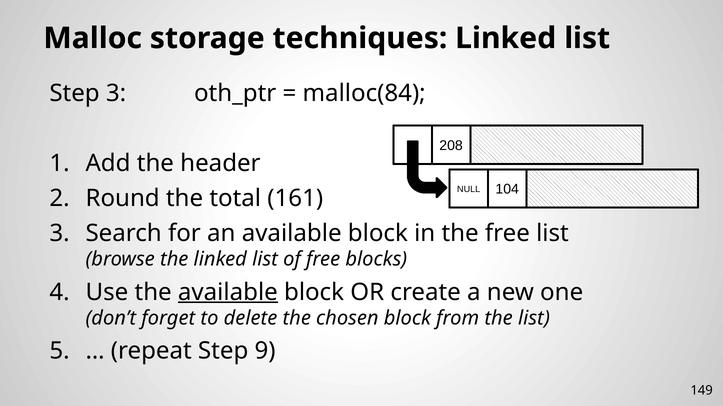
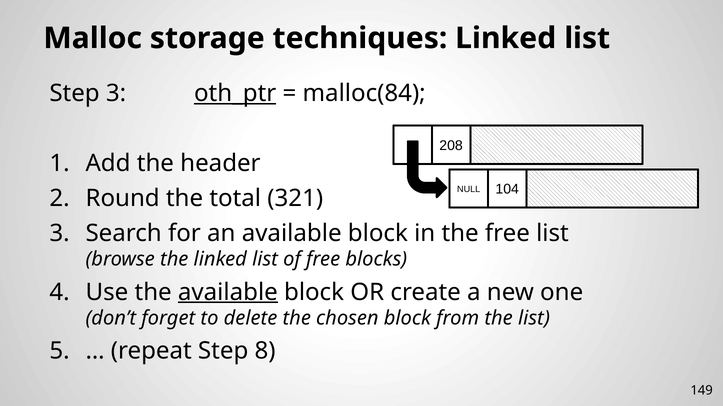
oth_ptr underline: none -> present
161: 161 -> 321
9: 9 -> 8
